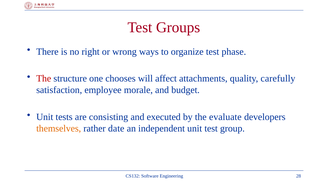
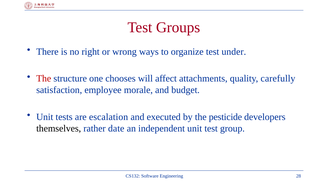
phase: phase -> under
consisting: consisting -> escalation
evaluate: evaluate -> pesticide
themselves colour: orange -> black
